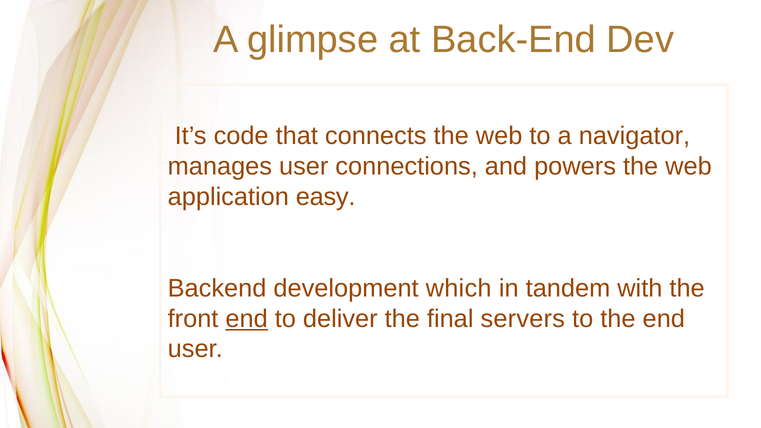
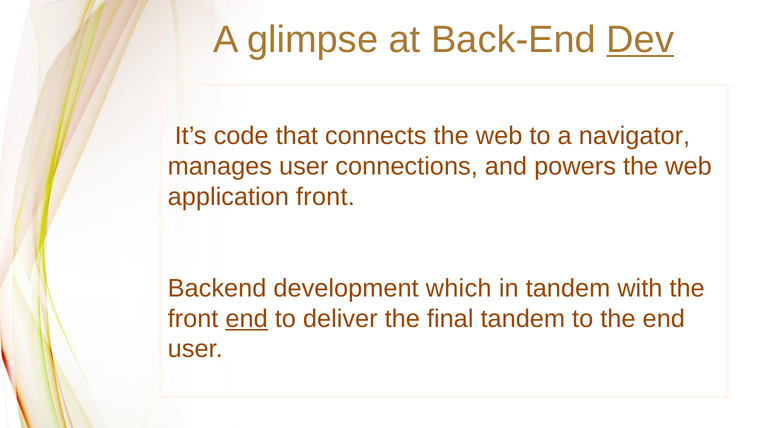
Dev underline: none -> present
application easy: easy -> front
final servers: servers -> tandem
